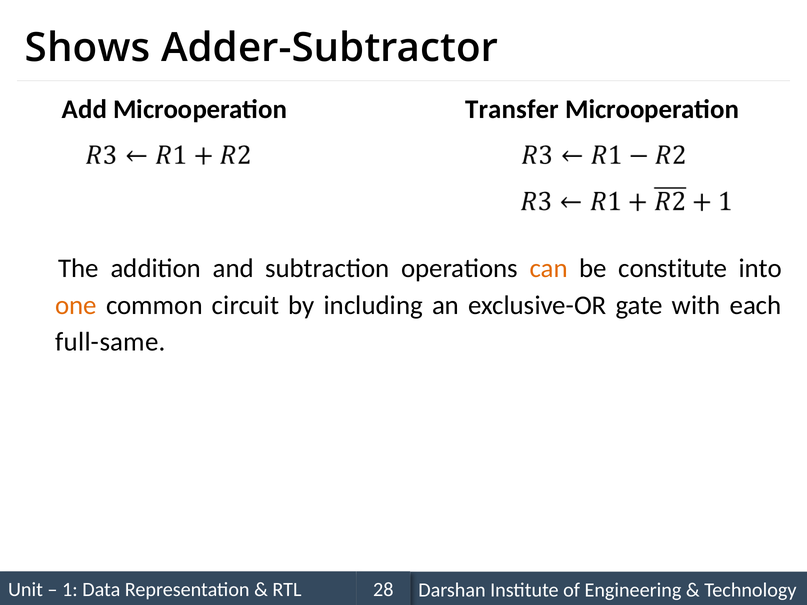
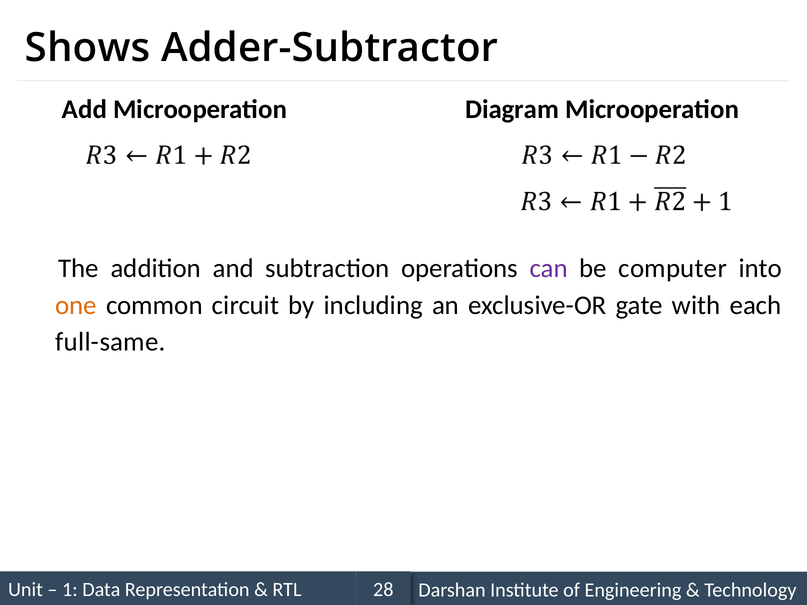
Transfer: Transfer -> Diagram
can colour: orange -> purple
constitute: constitute -> computer
